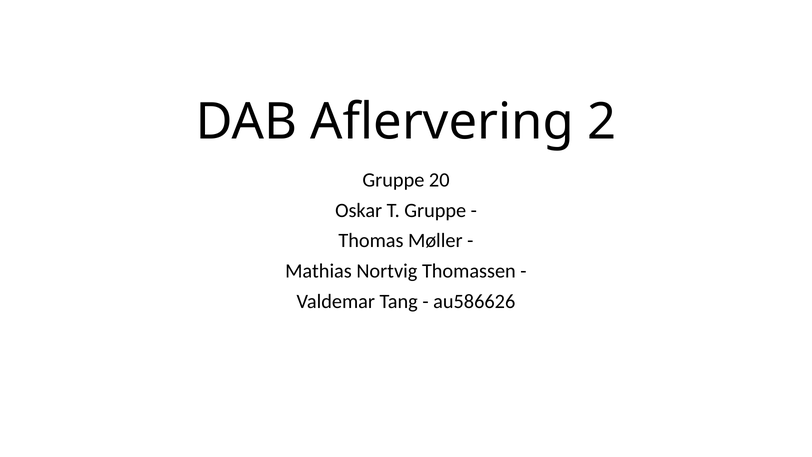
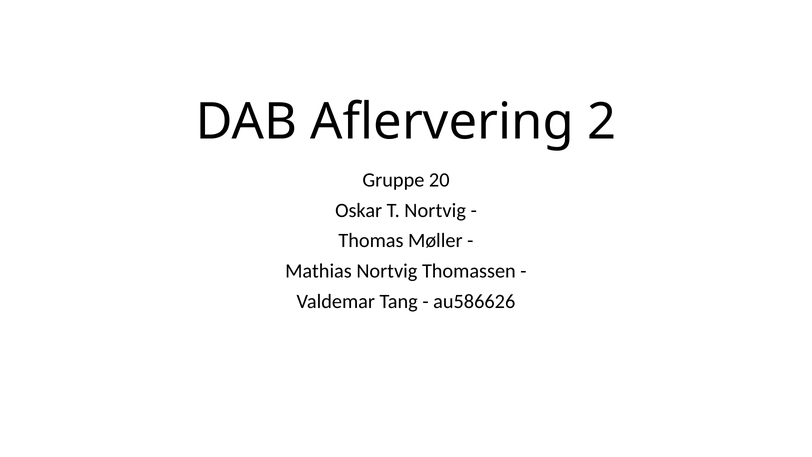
T Gruppe: Gruppe -> Nortvig
